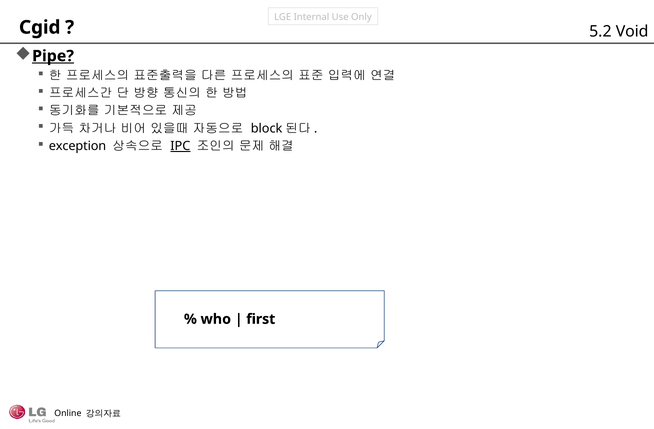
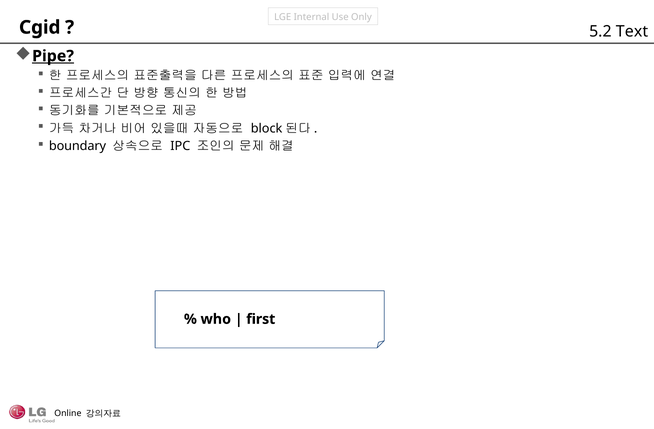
Void: Void -> Text
exception: exception -> boundary
IPC underline: present -> none
